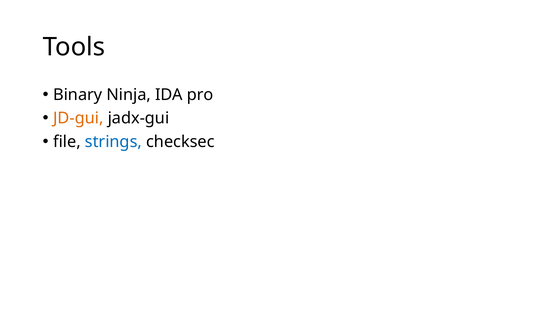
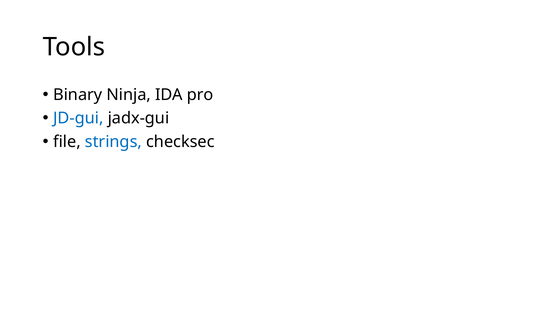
JD-gui colour: orange -> blue
